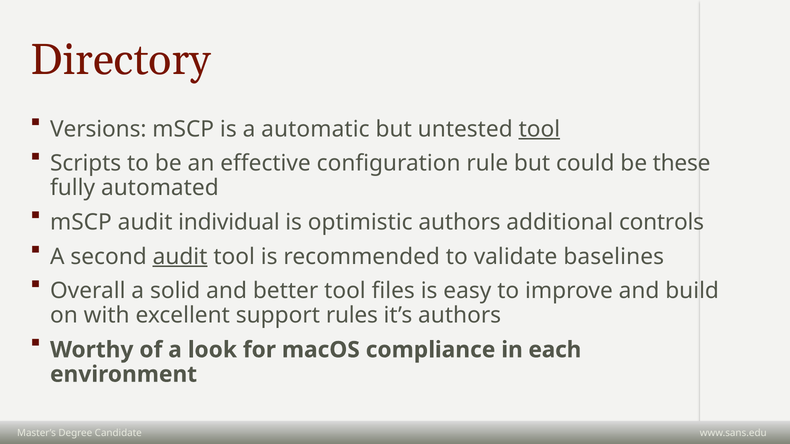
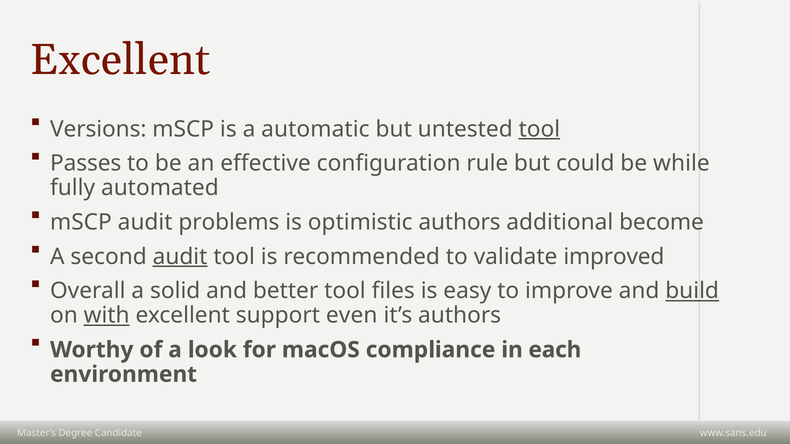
Directory at (121, 60): Directory -> Excellent
Scripts: Scripts -> Passes
these: these -> while
individual: individual -> problems
controls: controls -> become
baselines: baselines -> improved
build underline: none -> present
with underline: none -> present
rules: rules -> even
